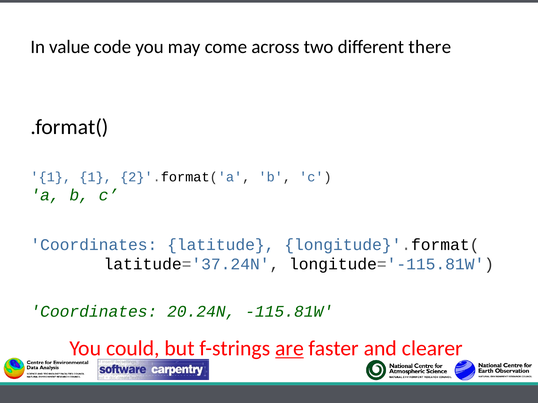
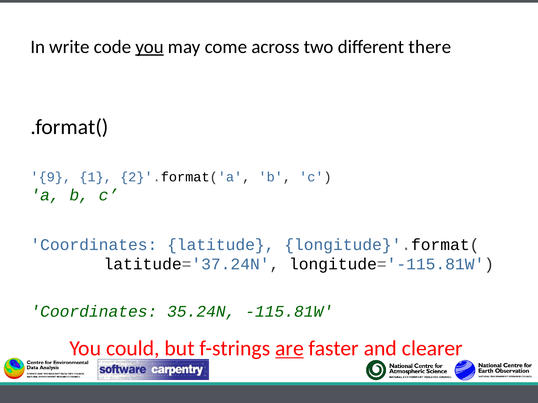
value: value -> write
you at (150, 47) underline: none -> present
1 at (51, 177): 1 -> 9
20.24N: 20.24N -> 35.24N
